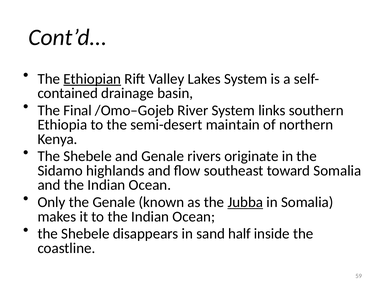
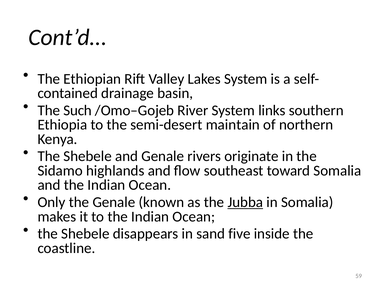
Ethiopian underline: present -> none
Final: Final -> Such
half: half -> five
